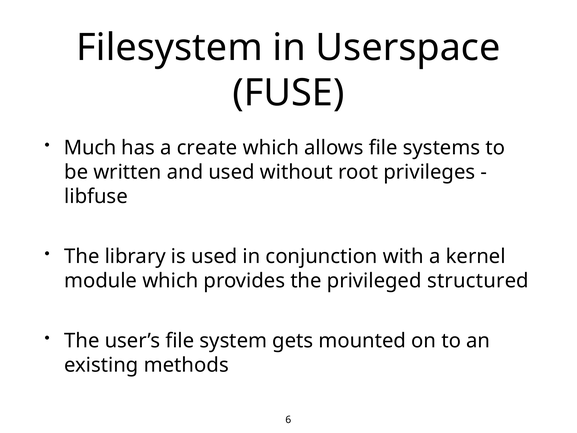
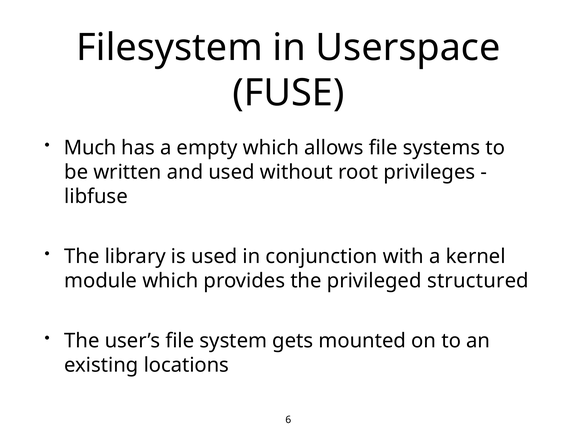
create: create -> empty
methods: methods -> locations
